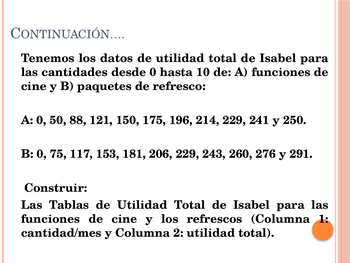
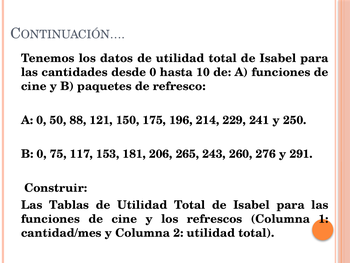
206 229: 229 -> 265
